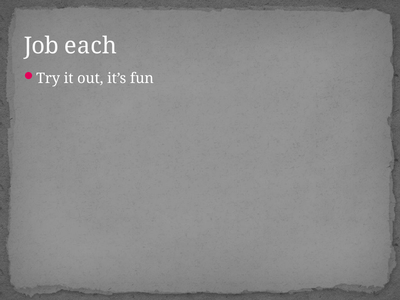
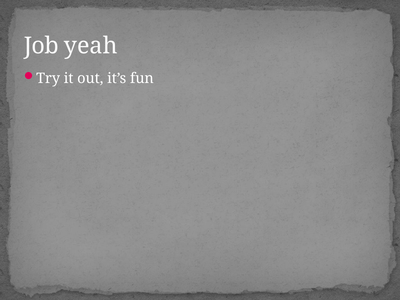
each: each -> yeah
